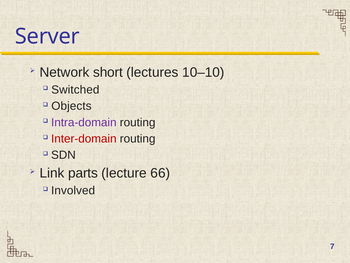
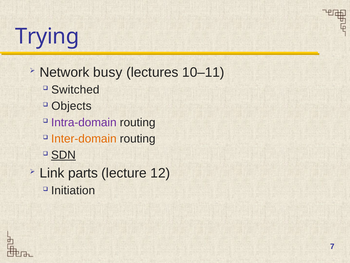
Server: Server -> Trying
short: short -> busy
10–10: 10–10 -> 10–11
Inter-domain colour: red -> orange
SDN underline: none -> present
66: 66 -> 12
Involved: Involved -> Initiation
